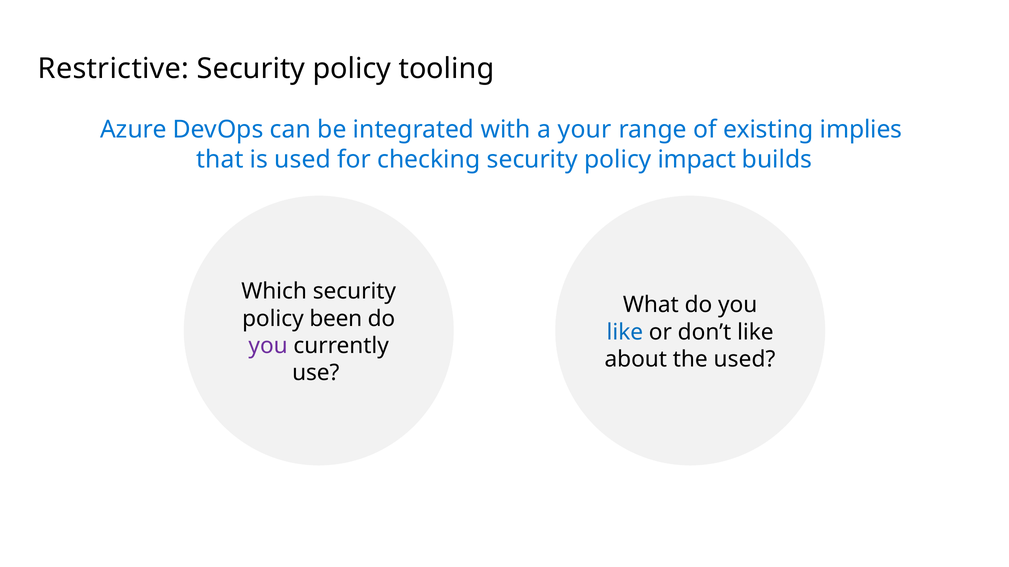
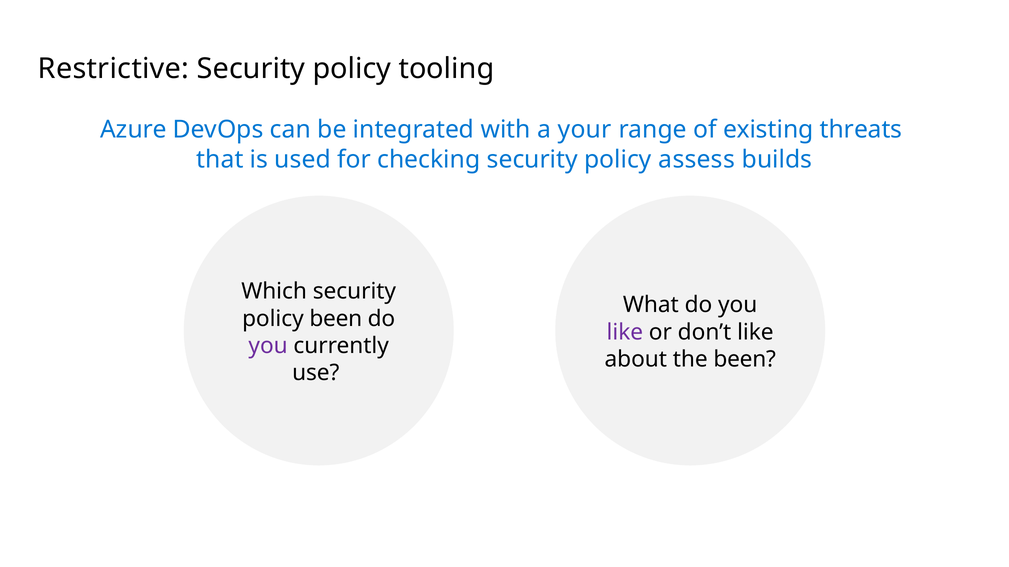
implies: implies -> threats
impact: impact -> assess
like at (625, 332) colour: blue -> purple
the used: used -> been
